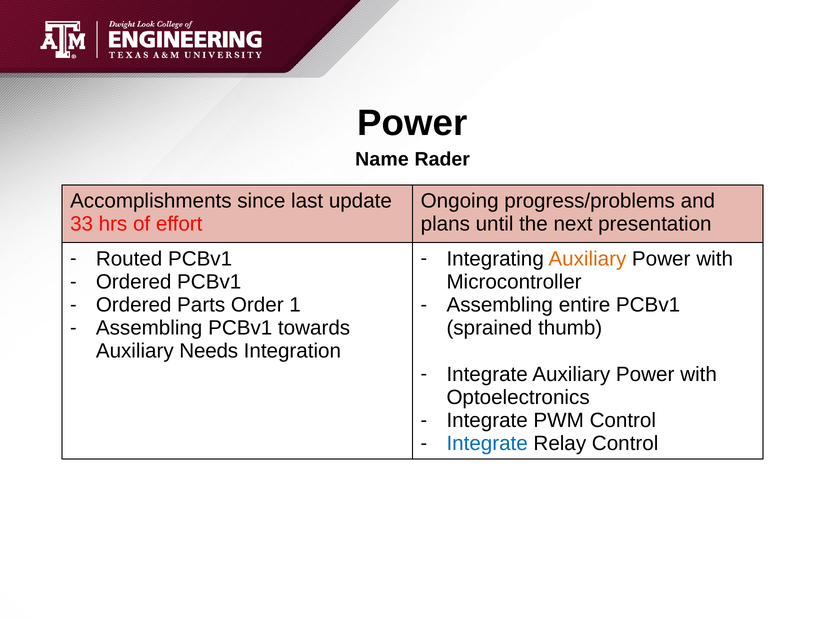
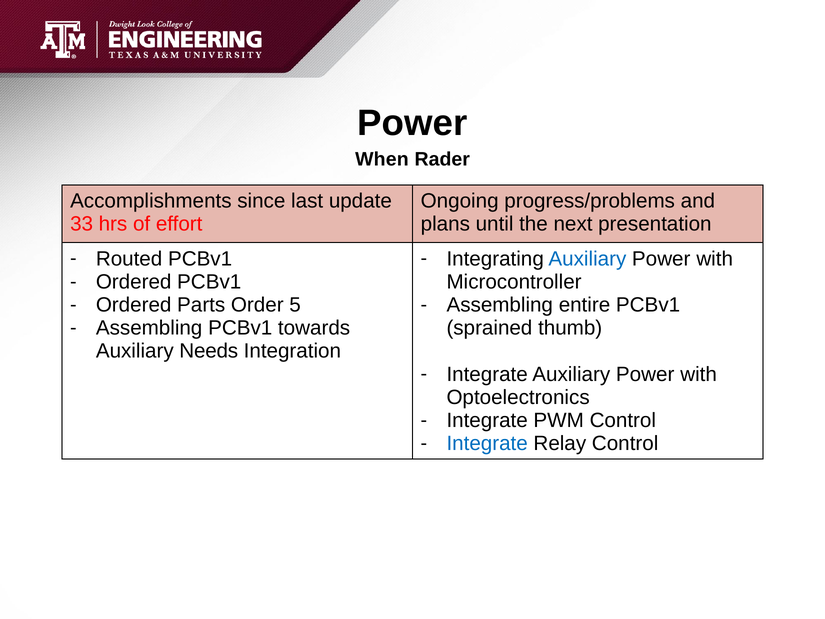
Name: Name -> When
Auxiliary at (587, 259) colour: orange -> blue
1: 1 -> 5
